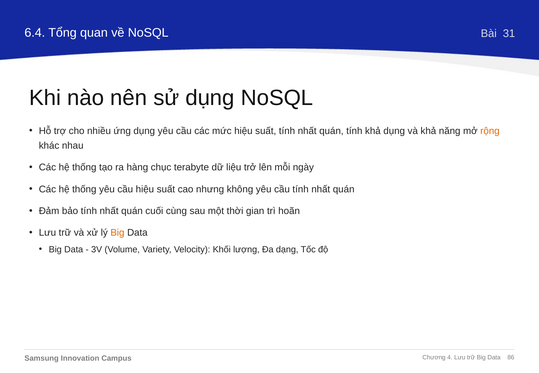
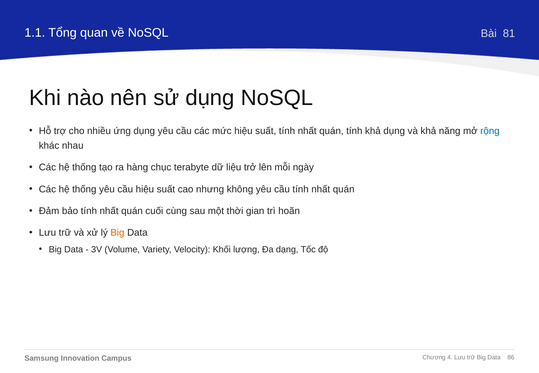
6.4: 6.4 -> 1.1
31: 31 -> 81
rộng colour: orange -> blue
